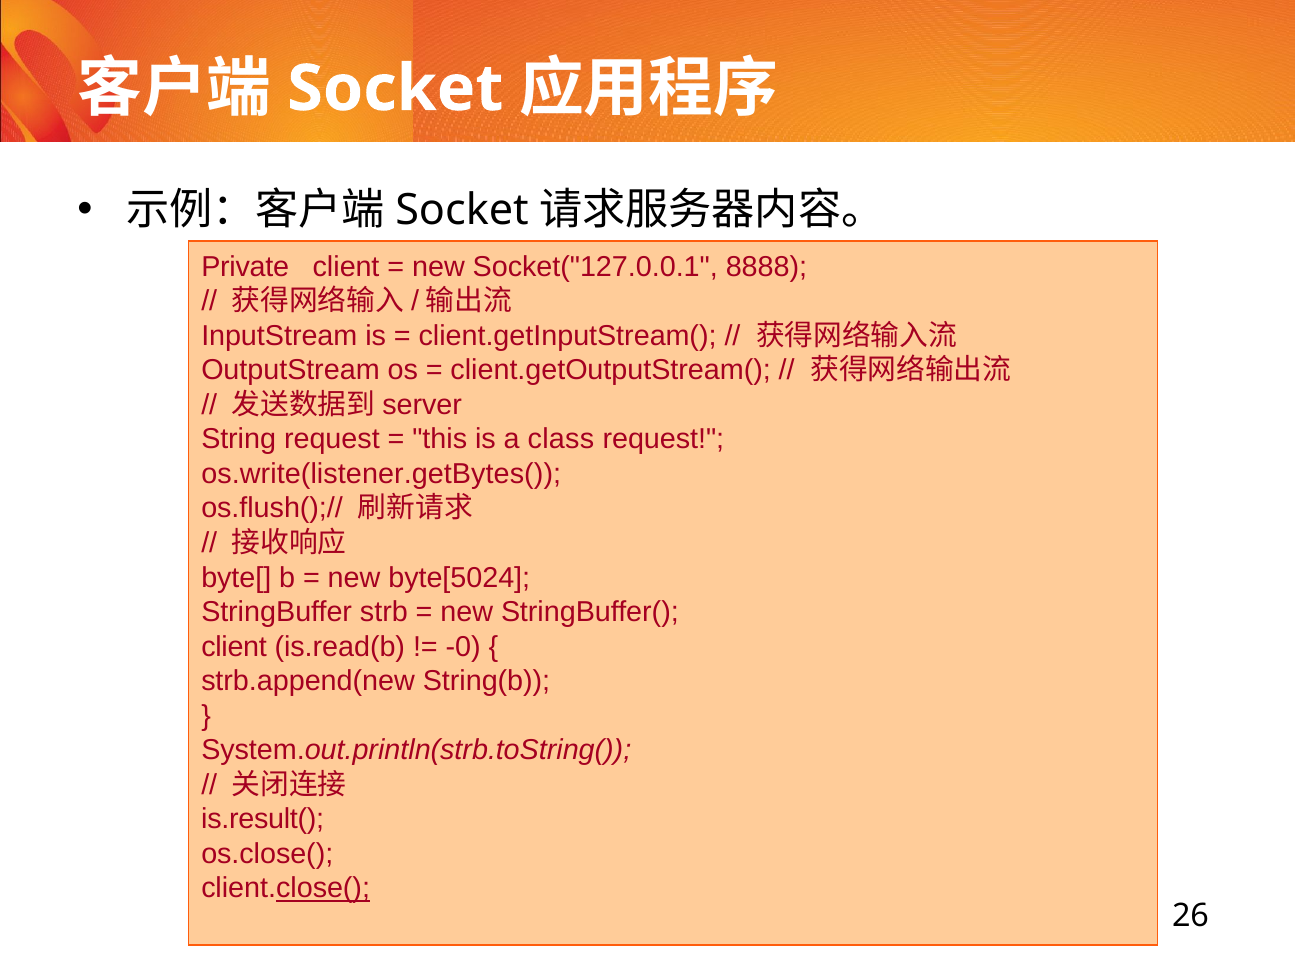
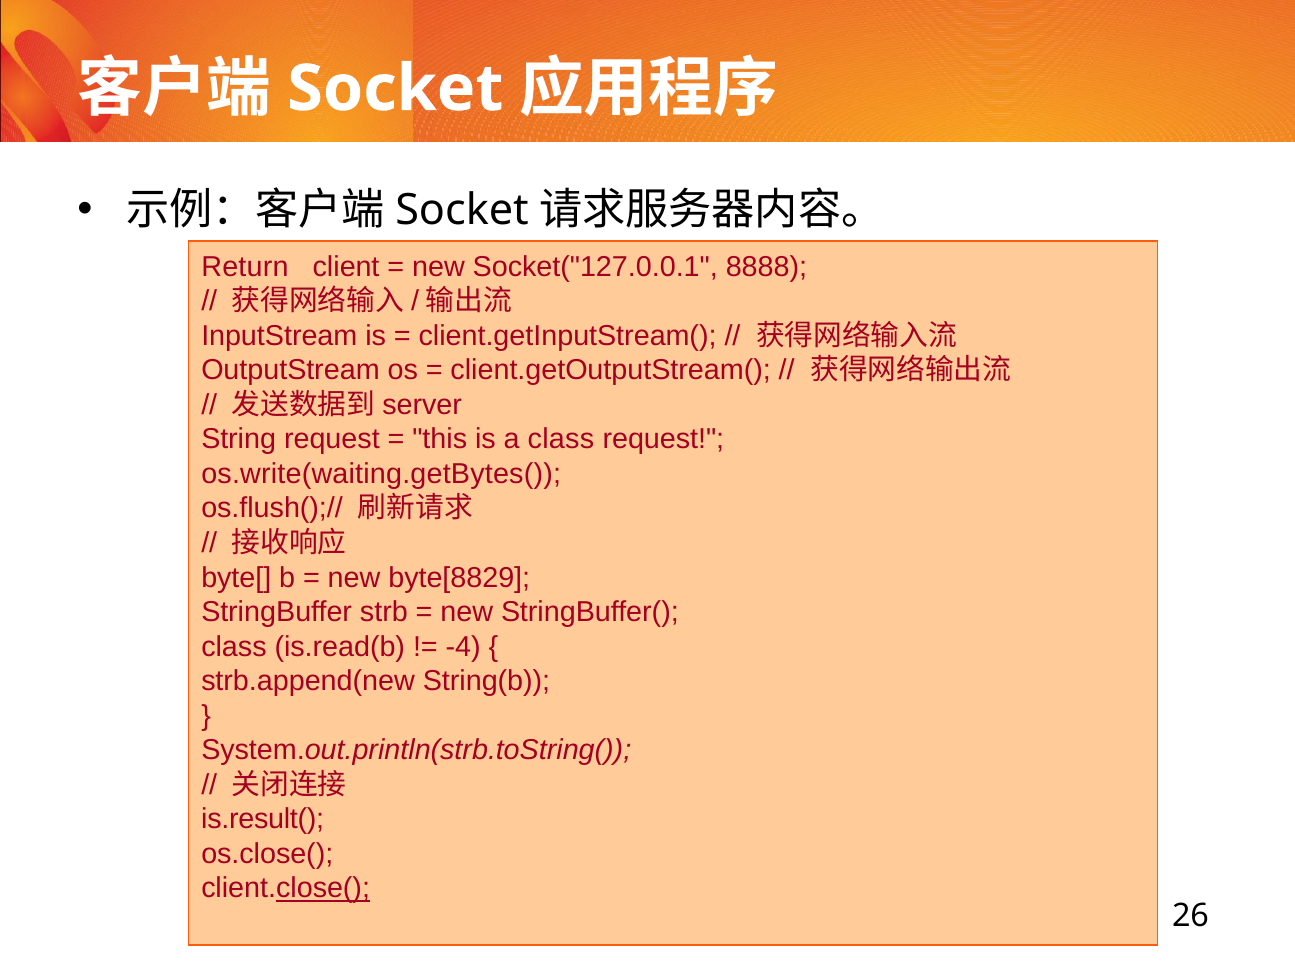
Private: Private -> Return
os.write(listener.getBytes(: os.write(listener.getBytes( -> os.write(waiting.getBytes(
byte[5024: byte[5024 -> byte[8829
client at (234, 646): client -> class
-0: -0 -> -4
